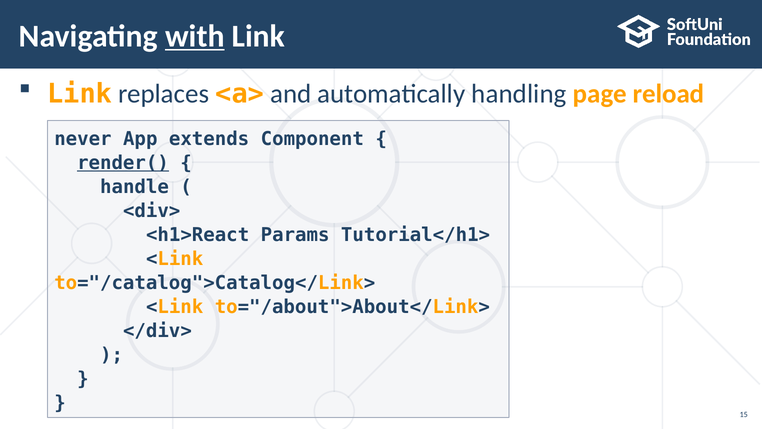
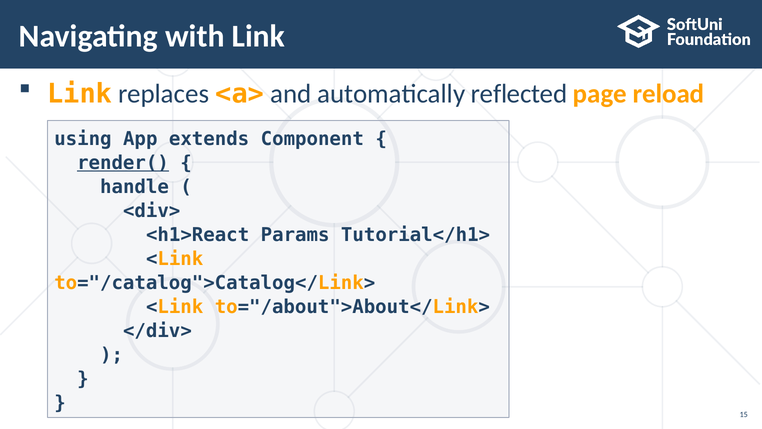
with underline: present -> none
handling: handling -> reflected
never: never -> using
